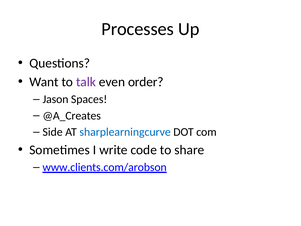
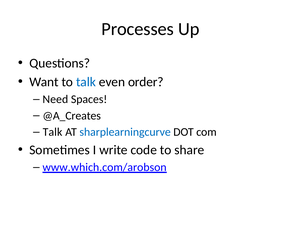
talk at (86, 82) colour: purple -> blue
Jason: Jason -> Need
Side at (53, 132): Side -> Talk
www.clients.com/arobson: www.clients.com/arobson -> www.which.com/arobson
